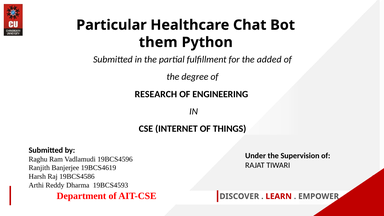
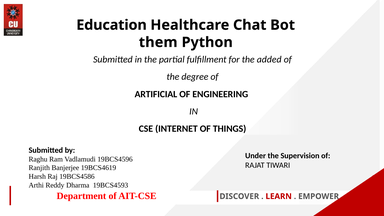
Particular: Particular -> Education
RESEARCH: RESEARCH -> ARTIFICIAL
